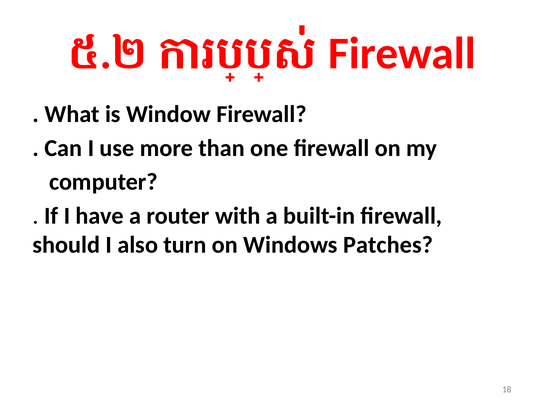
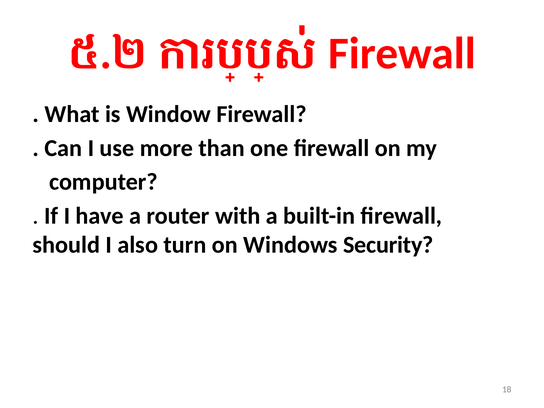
Patches: Patches -> Security
